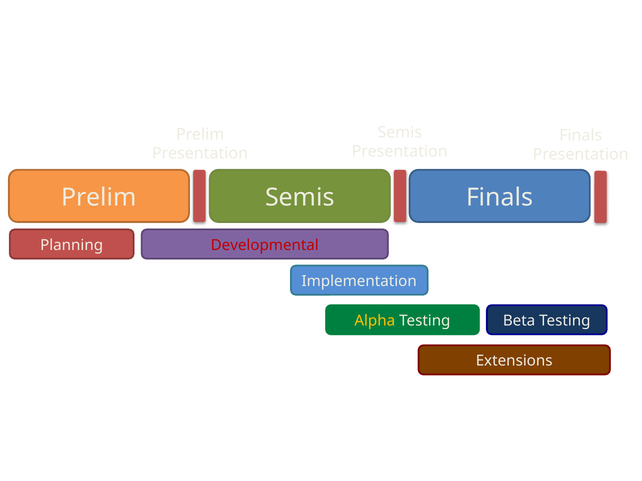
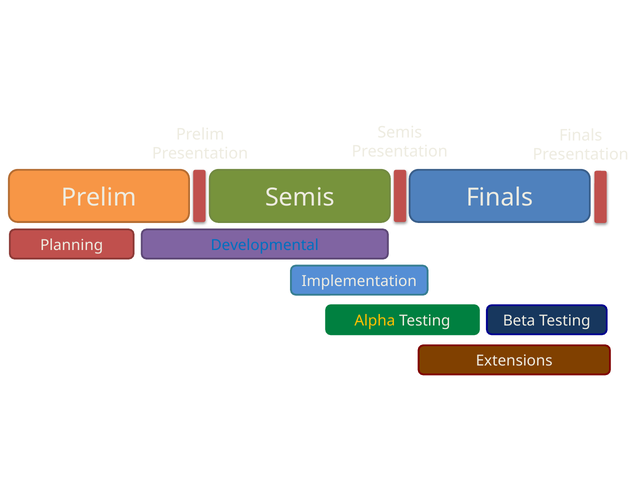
Developmental colour: red -> blue
